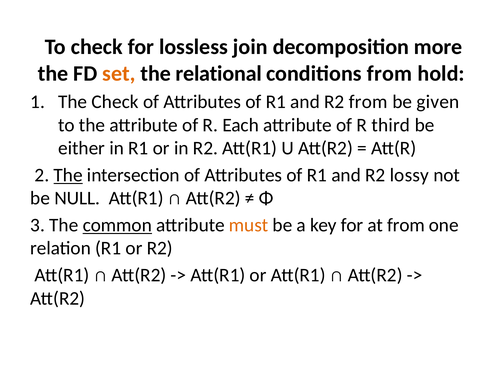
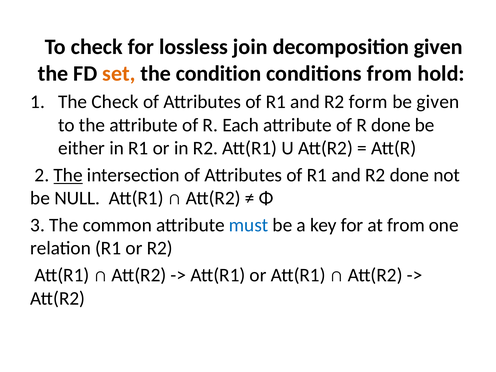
decomposition more: more -> given
relational: relational -> condition
R2 from: from -> form
R third: third -> done
R2 lossy: lossy -> done
common underline: present -> none
must colour: orange -> blue
